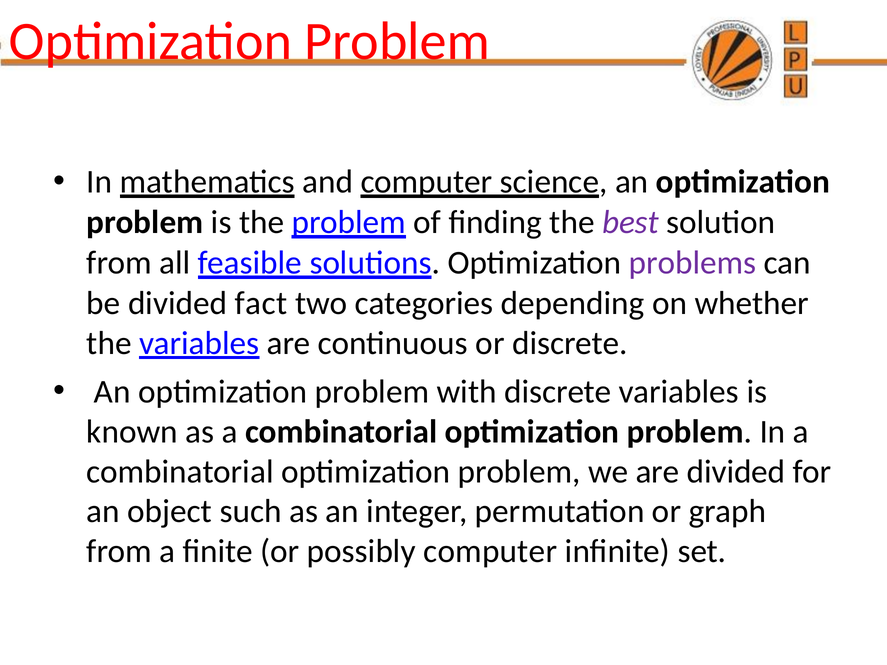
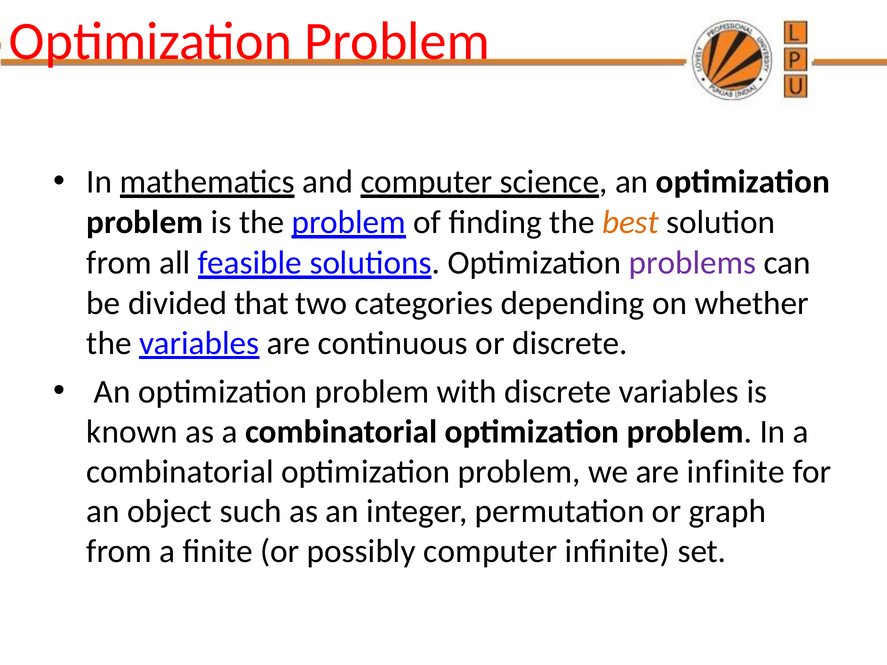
best colour: purple -> orange
fact: fact -> that
are divided: divided -> infinite
